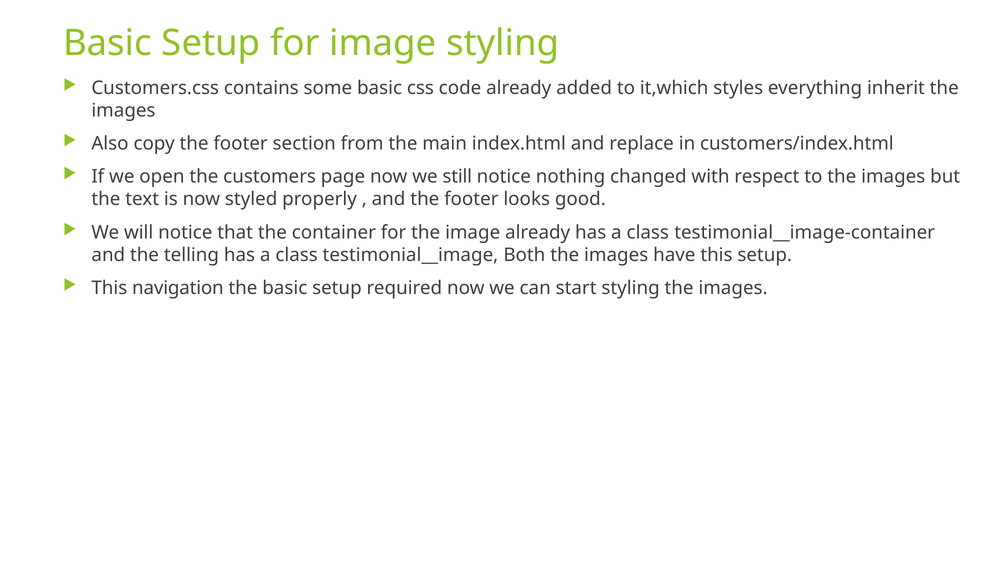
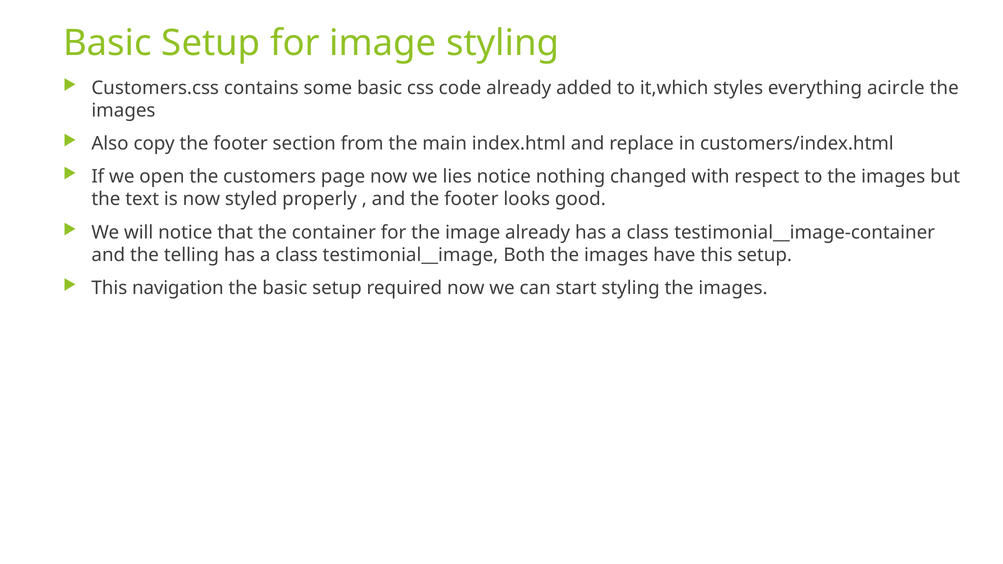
inherit: inherit -> acircle
still: still -> lies
